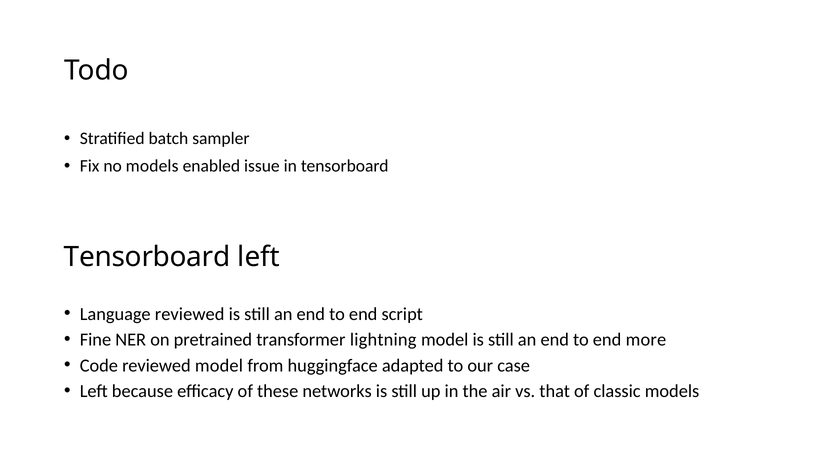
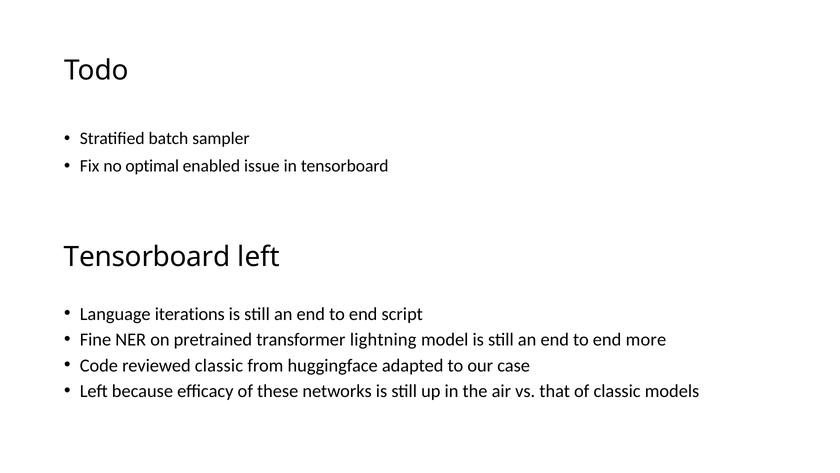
no models: models -> optimal
Language reviewed: reviewed -> iterations
reviewed model: model -> classic
